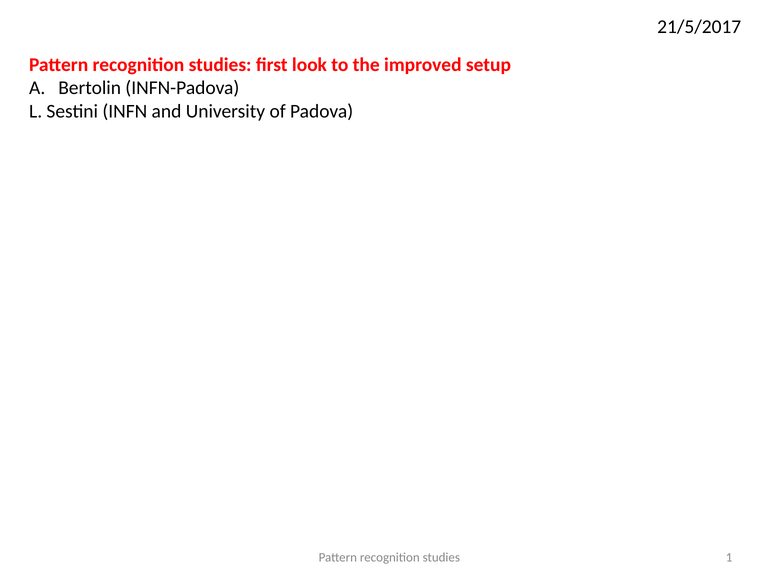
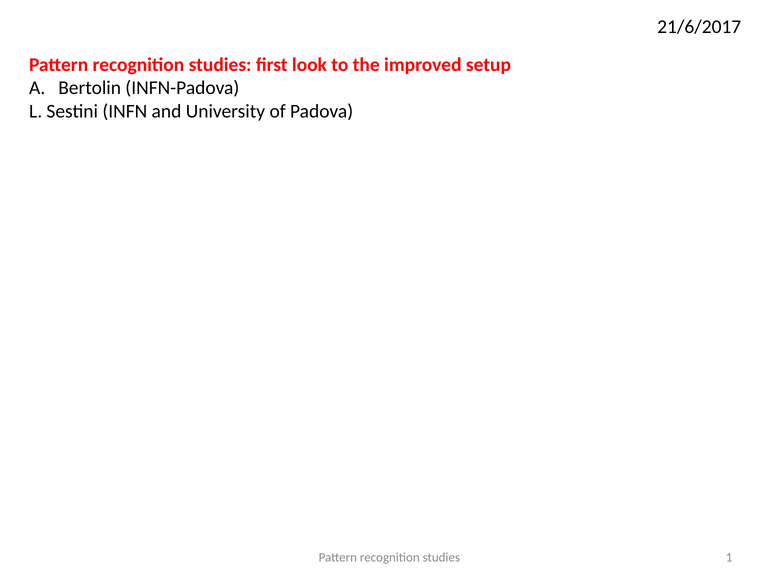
21/5/2017: 21/5/2017 -> 21/6/2017
